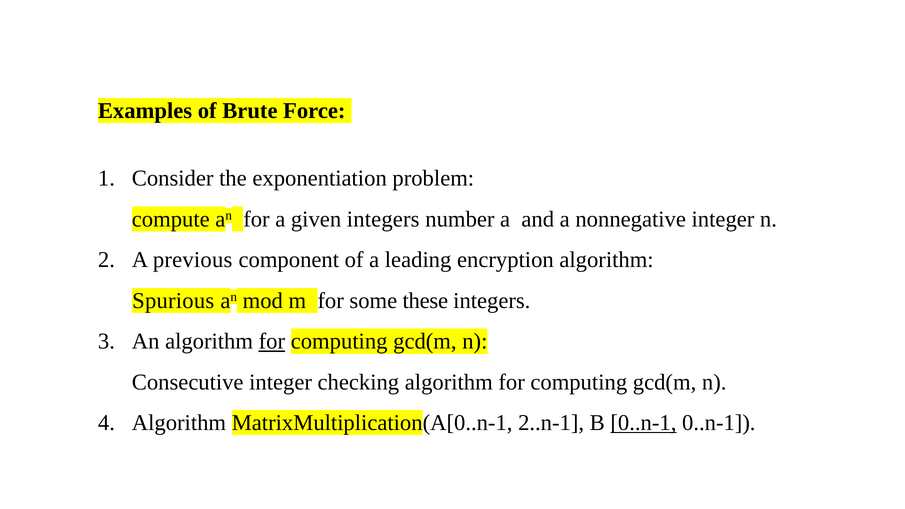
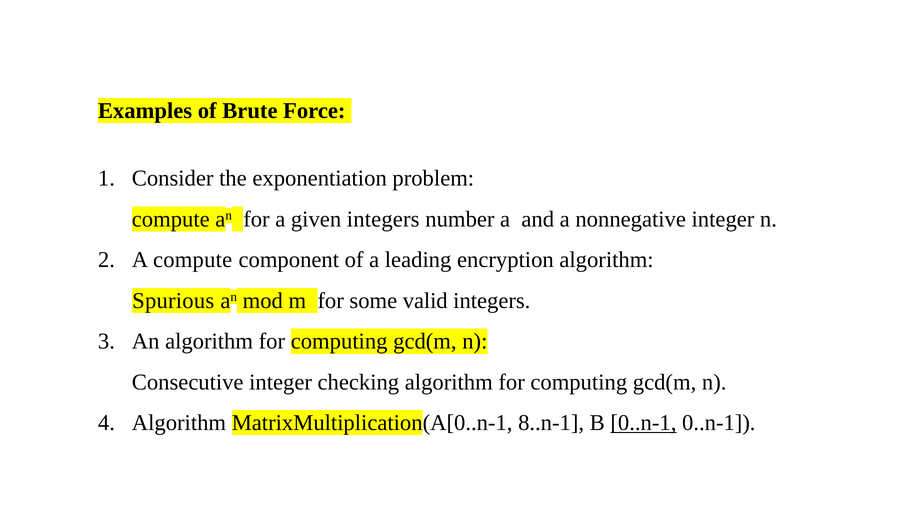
A previous: previous -> compute
these: these -> valid
for at (272, 341) underline: present -> none
2..n-1: 2..n-1 -> 8..n-1
